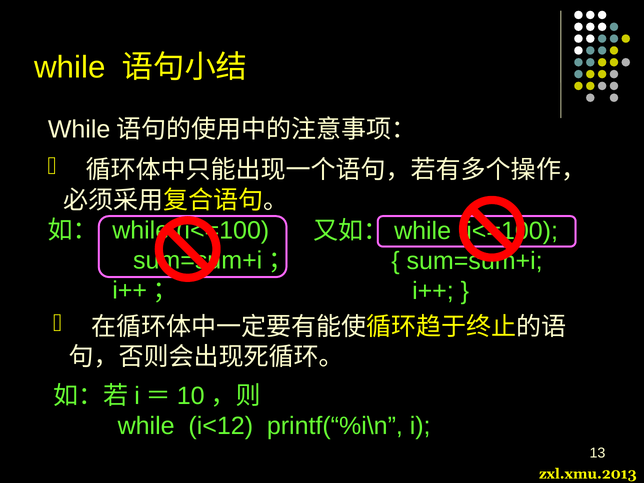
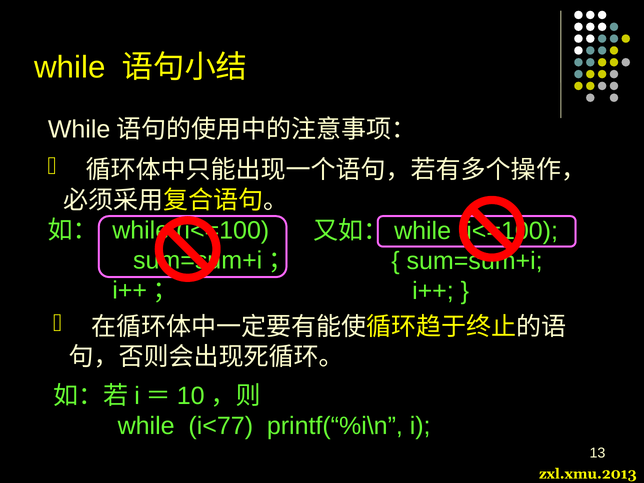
i<12: i<12 -> i<77
